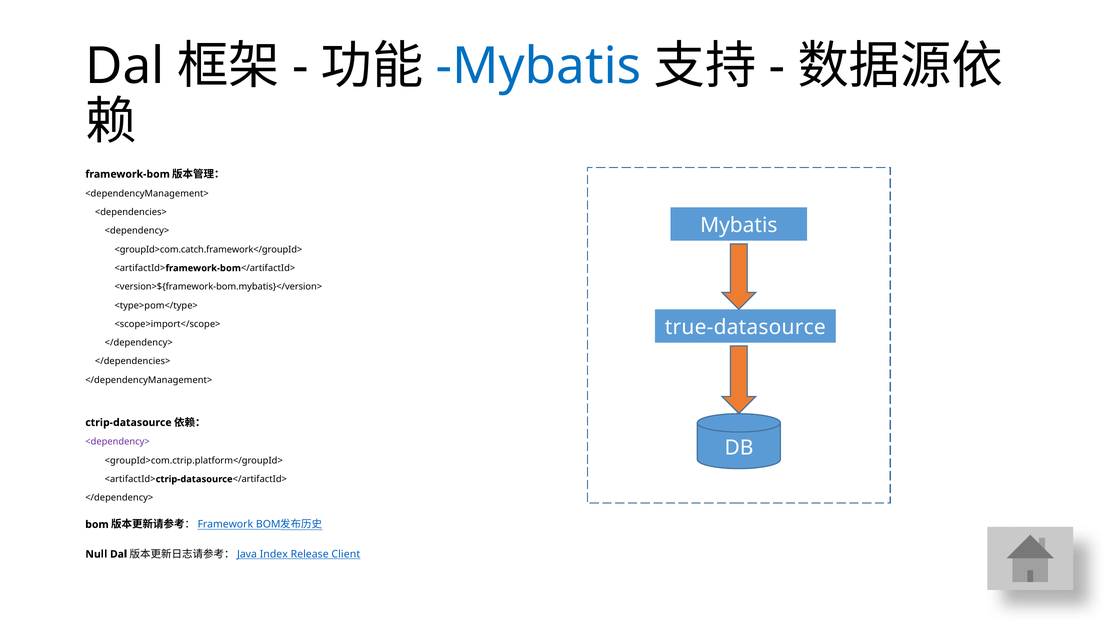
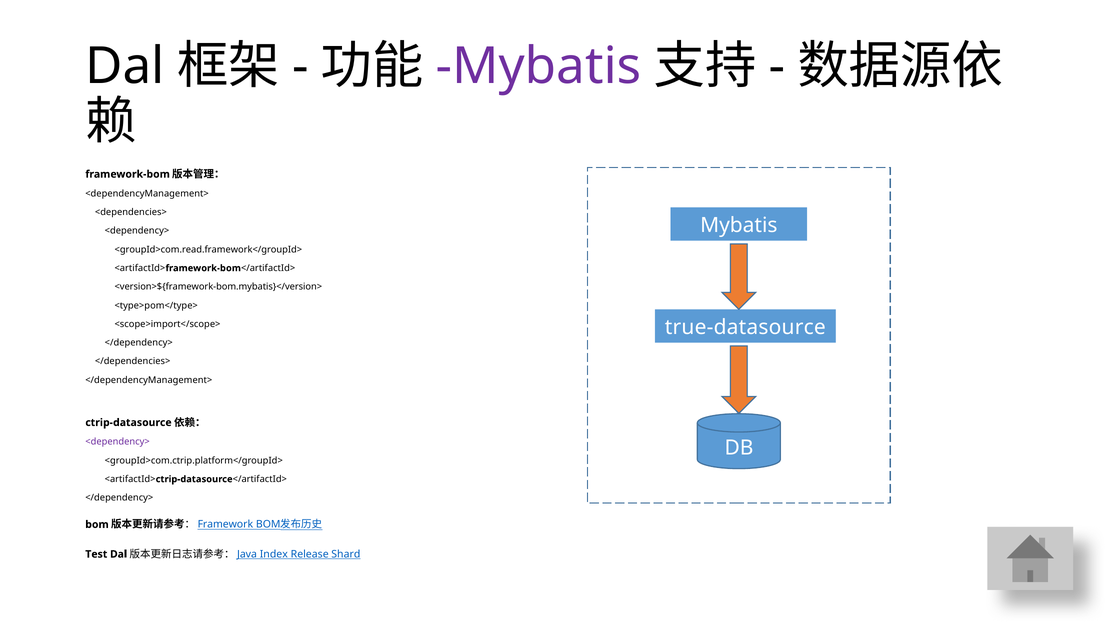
Mybatis at (539, 66) colour: blue -> purple
<groupId>com.catch.framework</groupId>: <groupId>com.catch.framework</groupId> -> <groupId>com.read.framework</groupId>
Null: Null -> Test
Client: Client -> Shard
